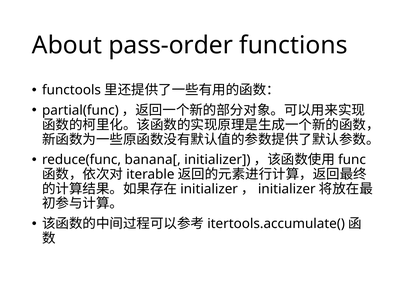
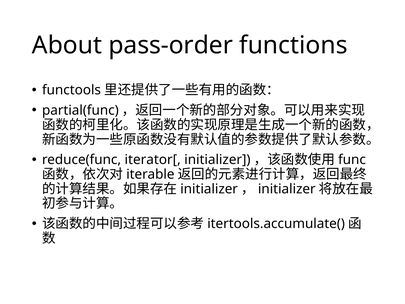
banana[: banana[ -> iterator[
